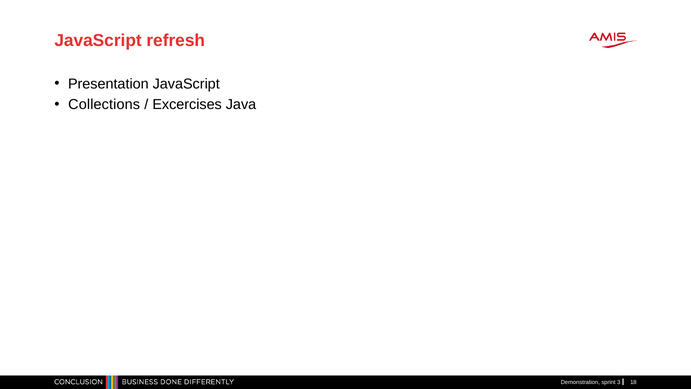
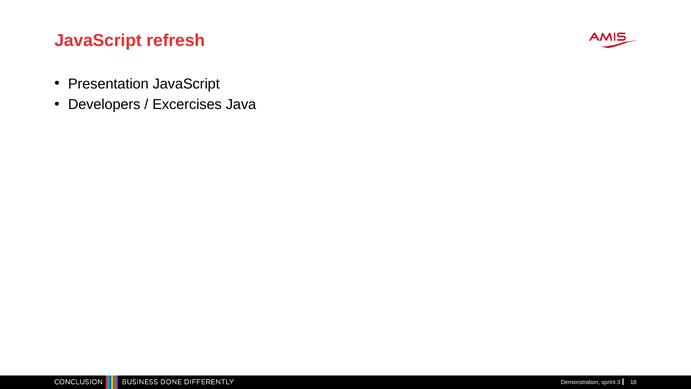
Collections: Collections -> Developers
